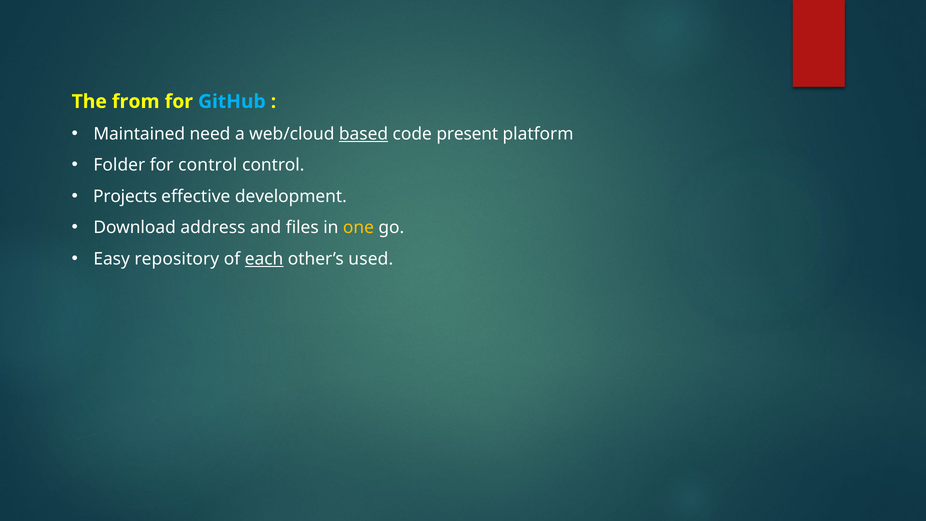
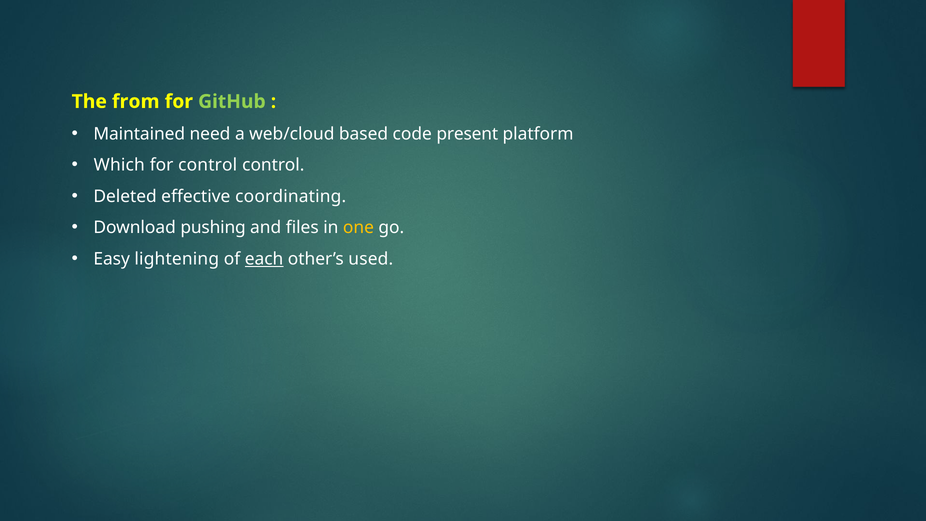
GitHub colour: light blue -> light green
based underline: present -> none
Folder: Folder -> Which
Projects: Projects -> Deleted
development: development -> coordinating
address: address -> pushing
repository: repository -> lightening
